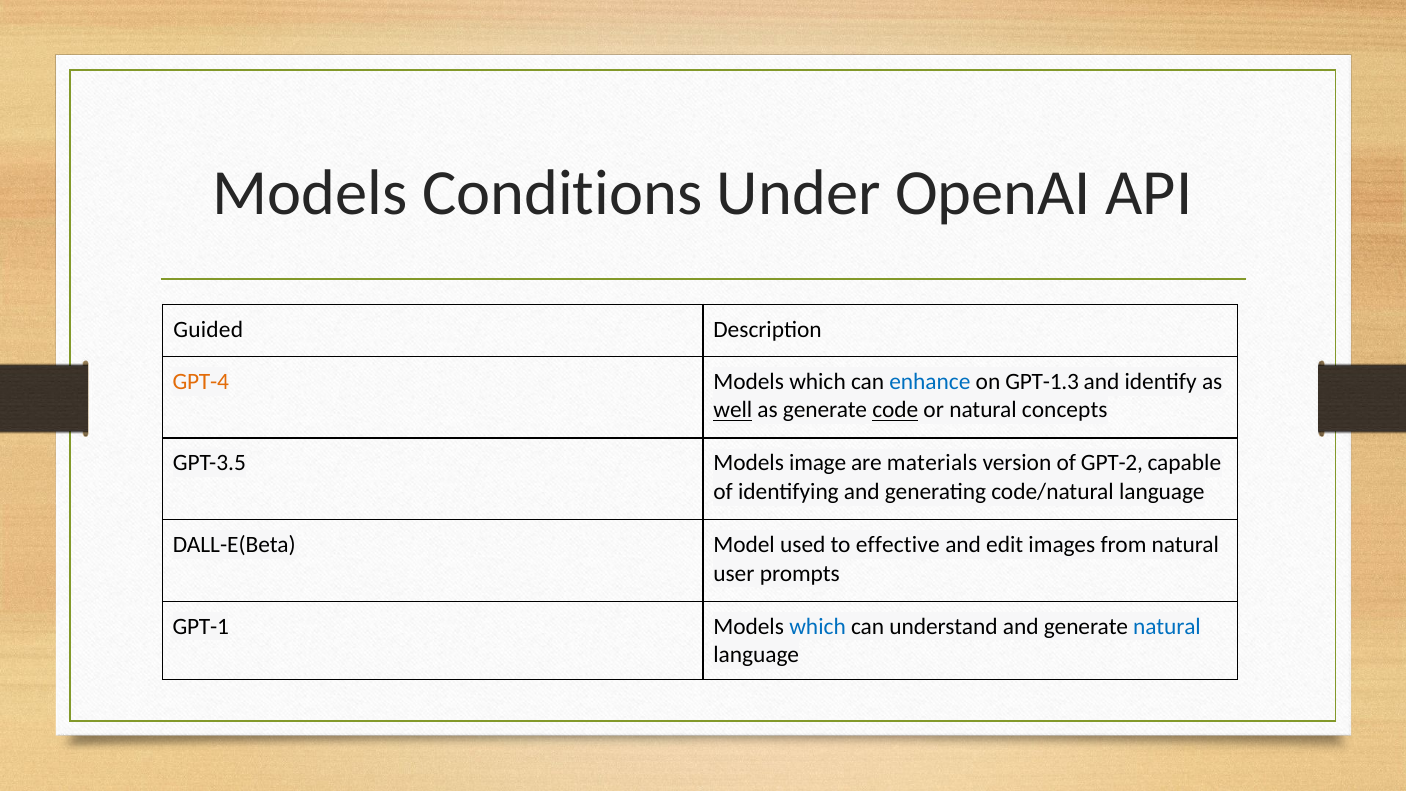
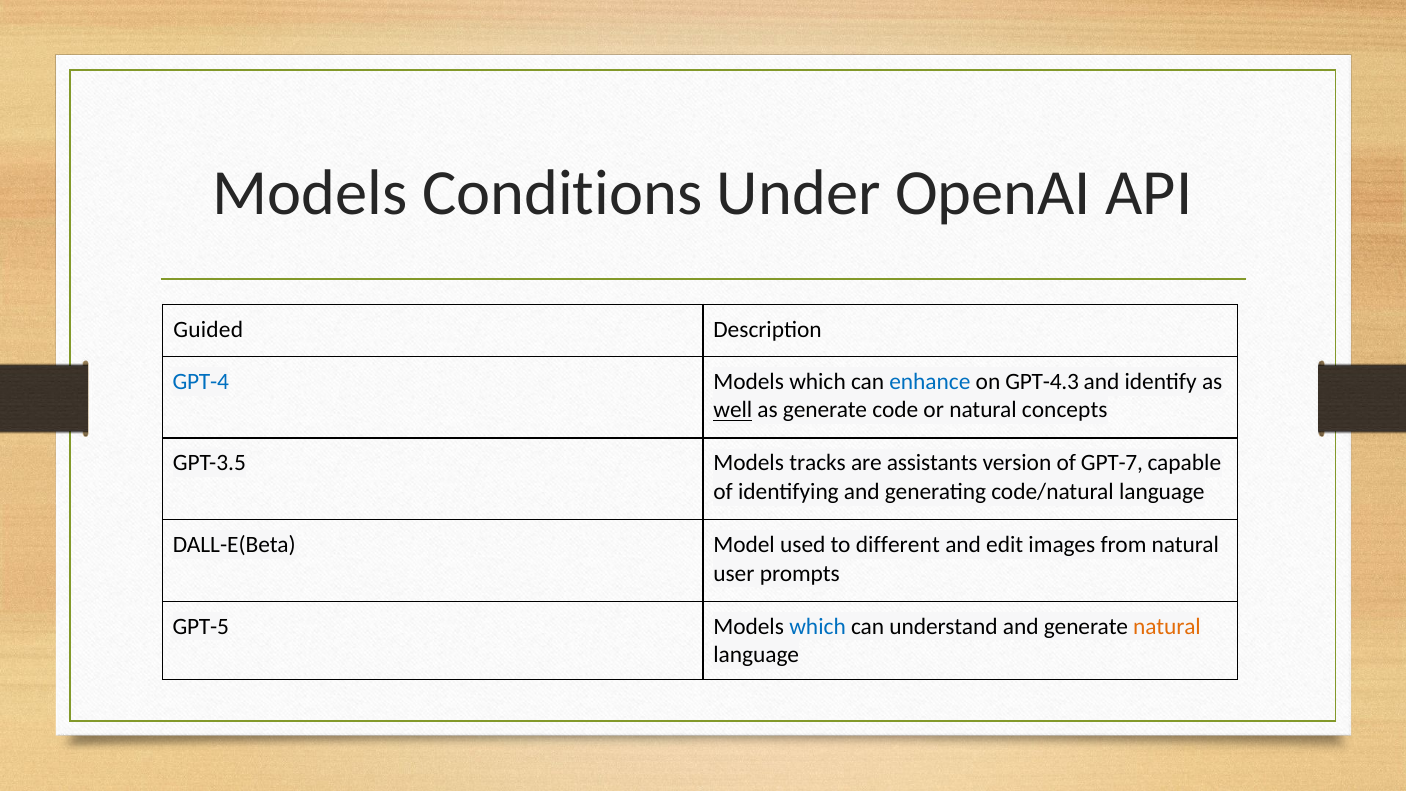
GPT-4 colour: orange -> blue
GPT-1.3: GPT-1.3 -> GPT-4.3
code underline: present -> none
image: image -> tracks
materials: materials -> assistants
GPT-2: GPT-2 -> GPT-7
effective: effective -> different
GPT-1: GPT-1 -> GPT-5
natural at (1167, 626) colour: blue -> orange
